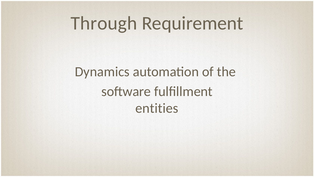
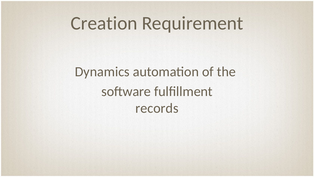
Through: Through -> Creation
entities: entities -> records
